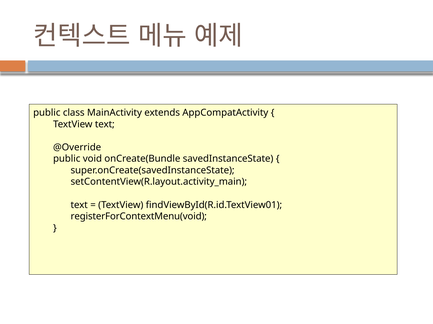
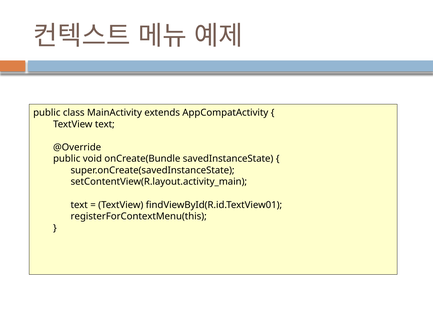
registerForContextMenu(void: registerForContextMenu(void -> registerForContextMenu(this
